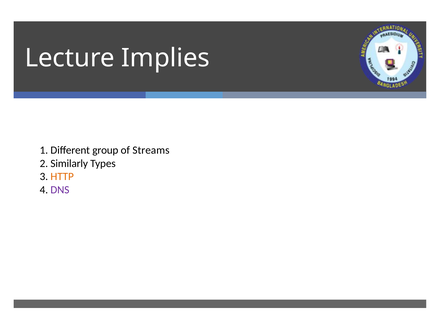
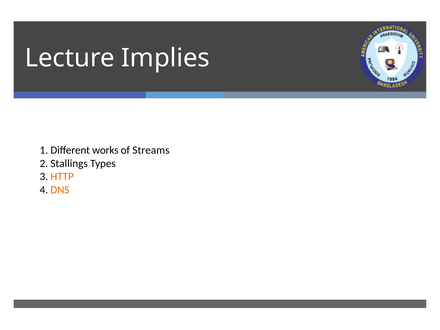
group: group -> works
Similarly: Similarly -> Stallings
DNS colour: purple -> orange
